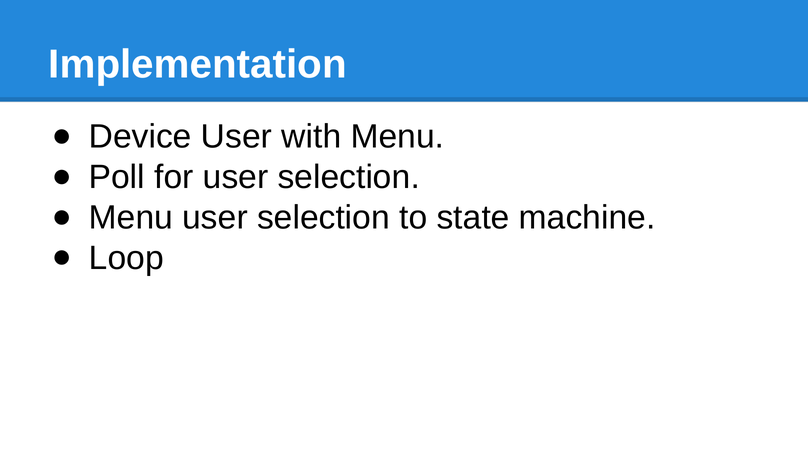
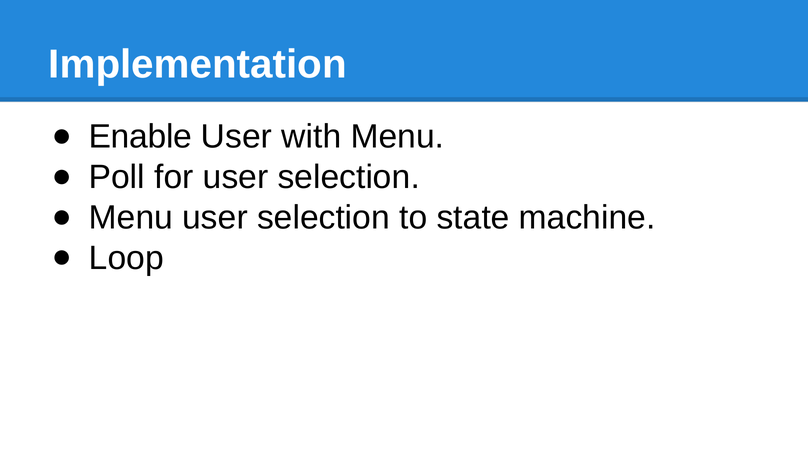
Device: Device -> Enable
